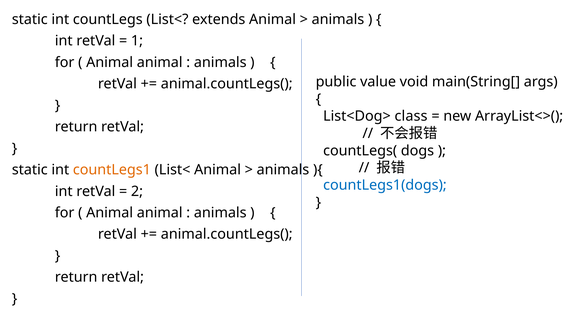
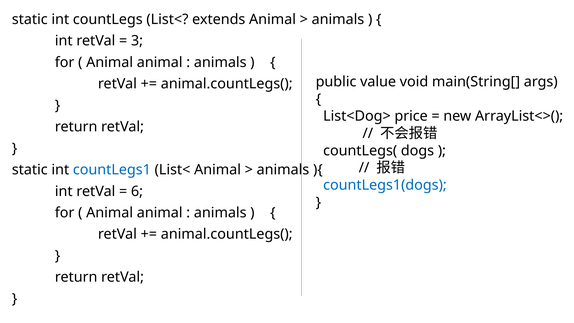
1: 1 -> 3
class: class -> price
countLegs1 colour: orange -> blue
2: 2 -> 6
